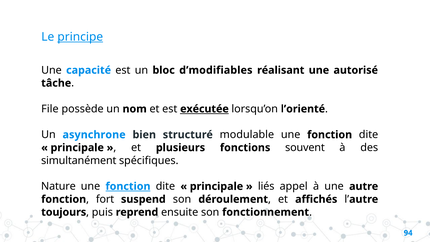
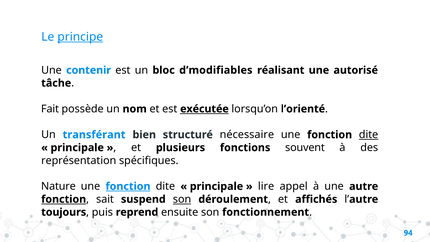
capacité: capacité -> contenir
File: File -> Fait
asynchrone: asynchrone -> transférant
modulable: modulable -> nécessaire
dite at (369, 135) underline: none -> present
simultanément: simultanément -> représentation
liés: liés -> lire
fonction at (64, 199) underline: none -> present
fort: fort -> sait
son at (182, 199) underline: none -> present
